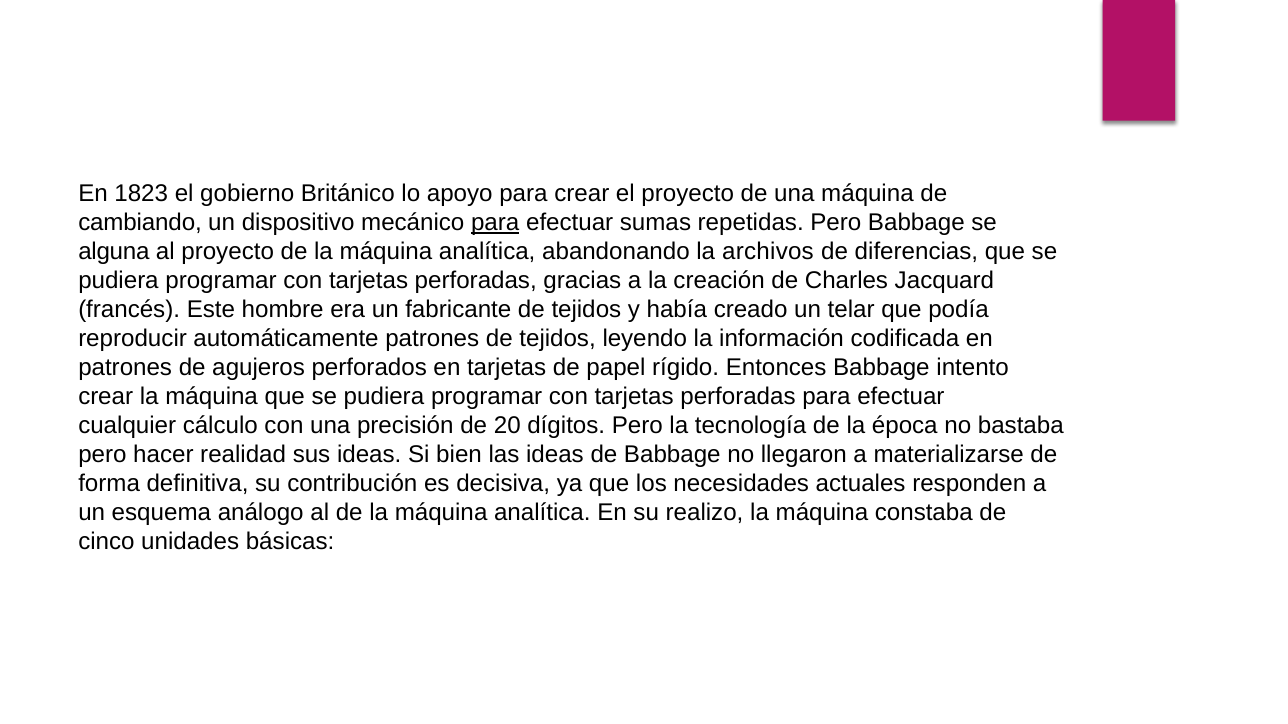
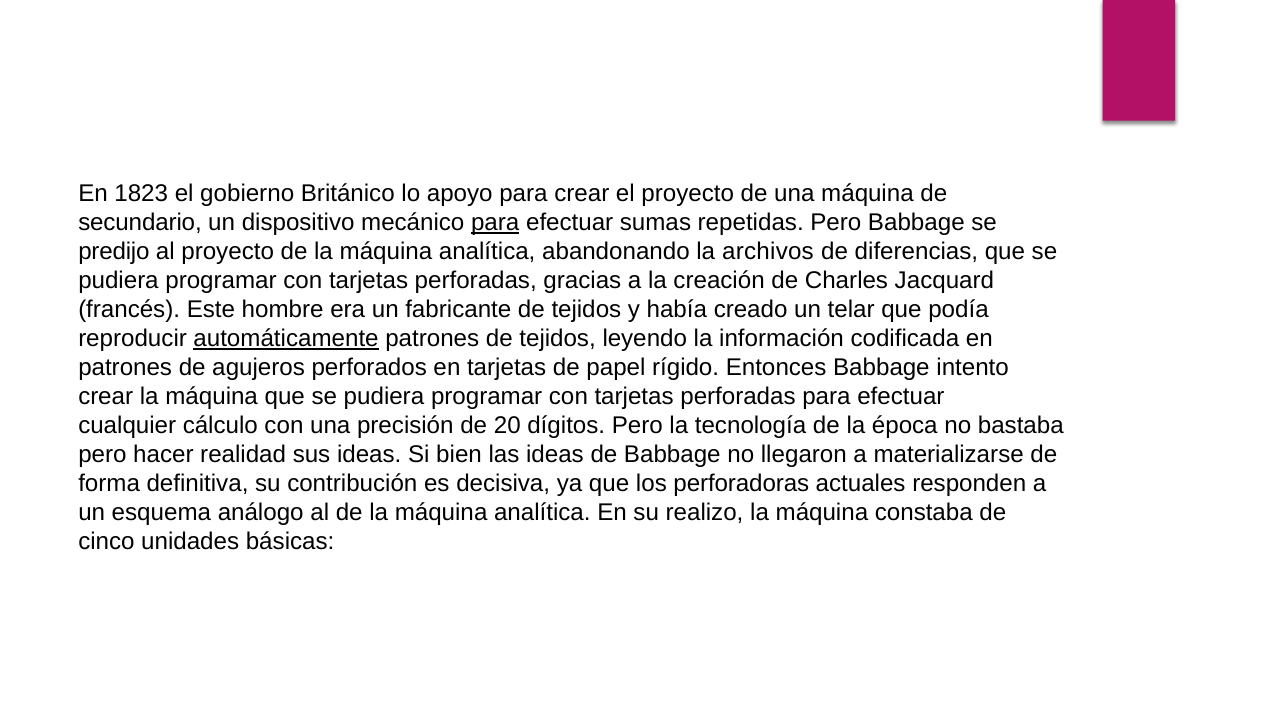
cambiando: cambiando -> secundario
alguna: alguna -> predijo
automáticamente underline: none -> present
necesidades: necesidades -> perforadoras
